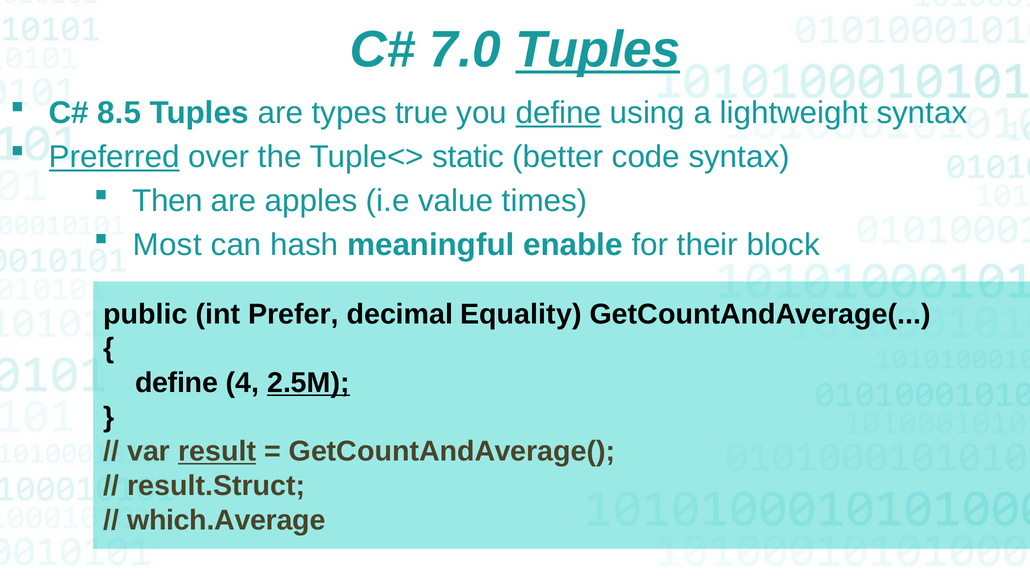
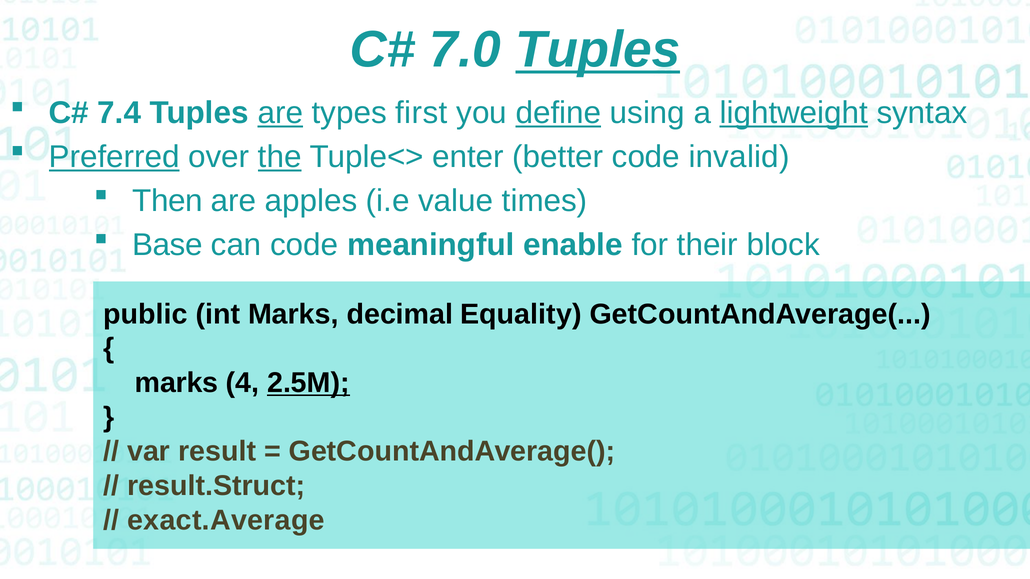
8.5: 8.5 -> 7.4
are at (280, 113) underline: none -> present
true: true -> first
lightweight underline: none -> present
the underline: none -> present
static: static -> enter
code syntax: syntax -> invalid
Most: Most -> Base
can hash: hash -> code
int Prefer: Prefer -> Marks
define at (177, 383): define -> marks
result underline: present -> none
which.Average: which.Average -> exact.Average
